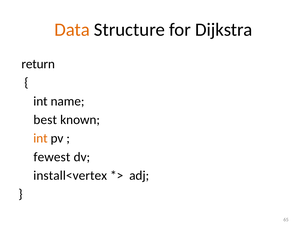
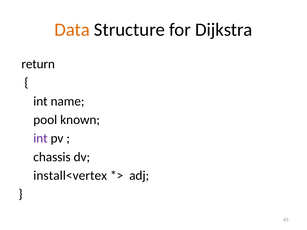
best: best -> pool
int at (40, 139) colour: orange -> purple
fewest: fewest -> chassis
